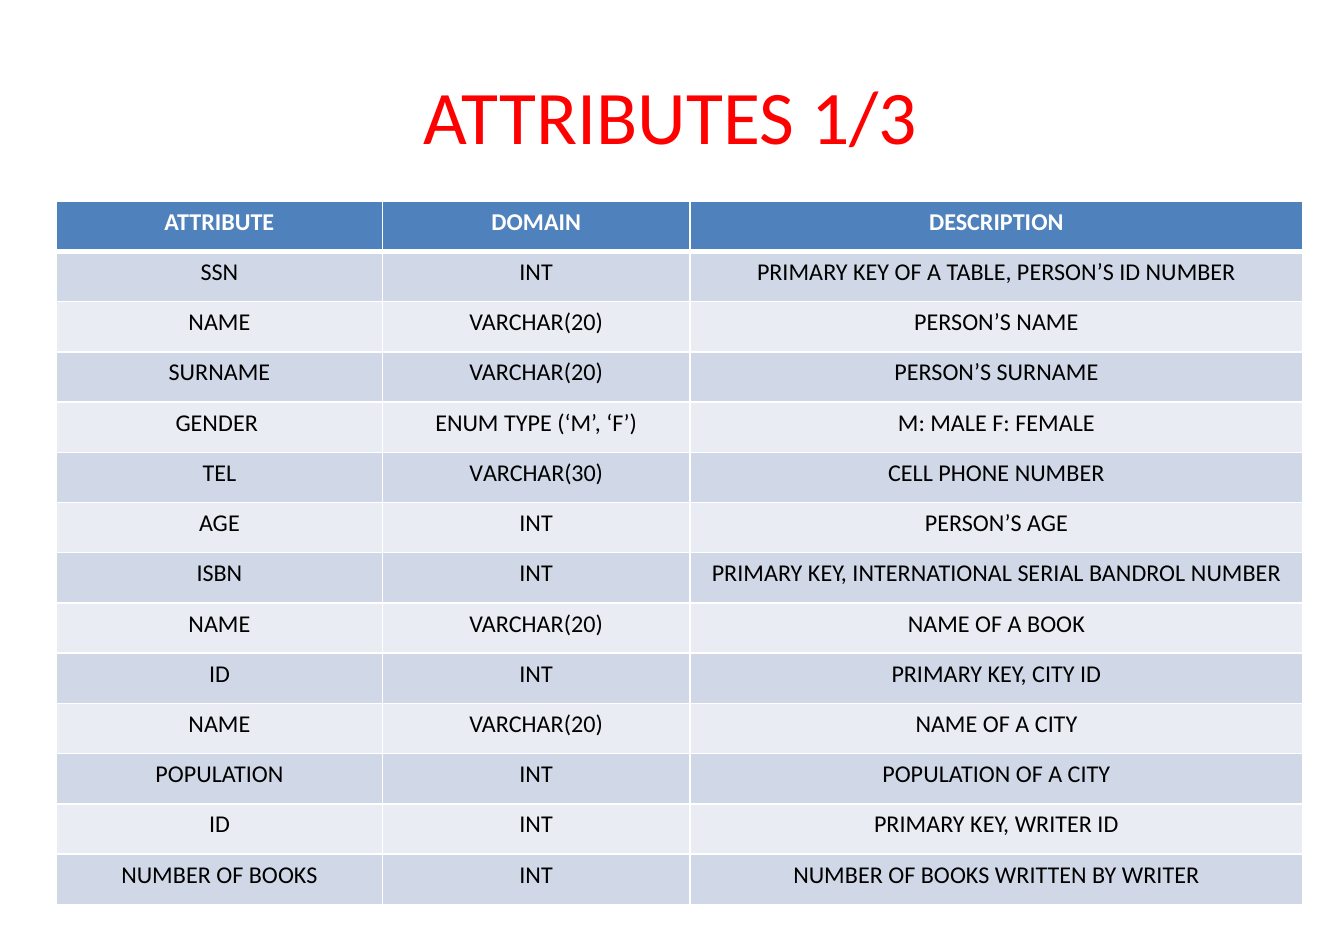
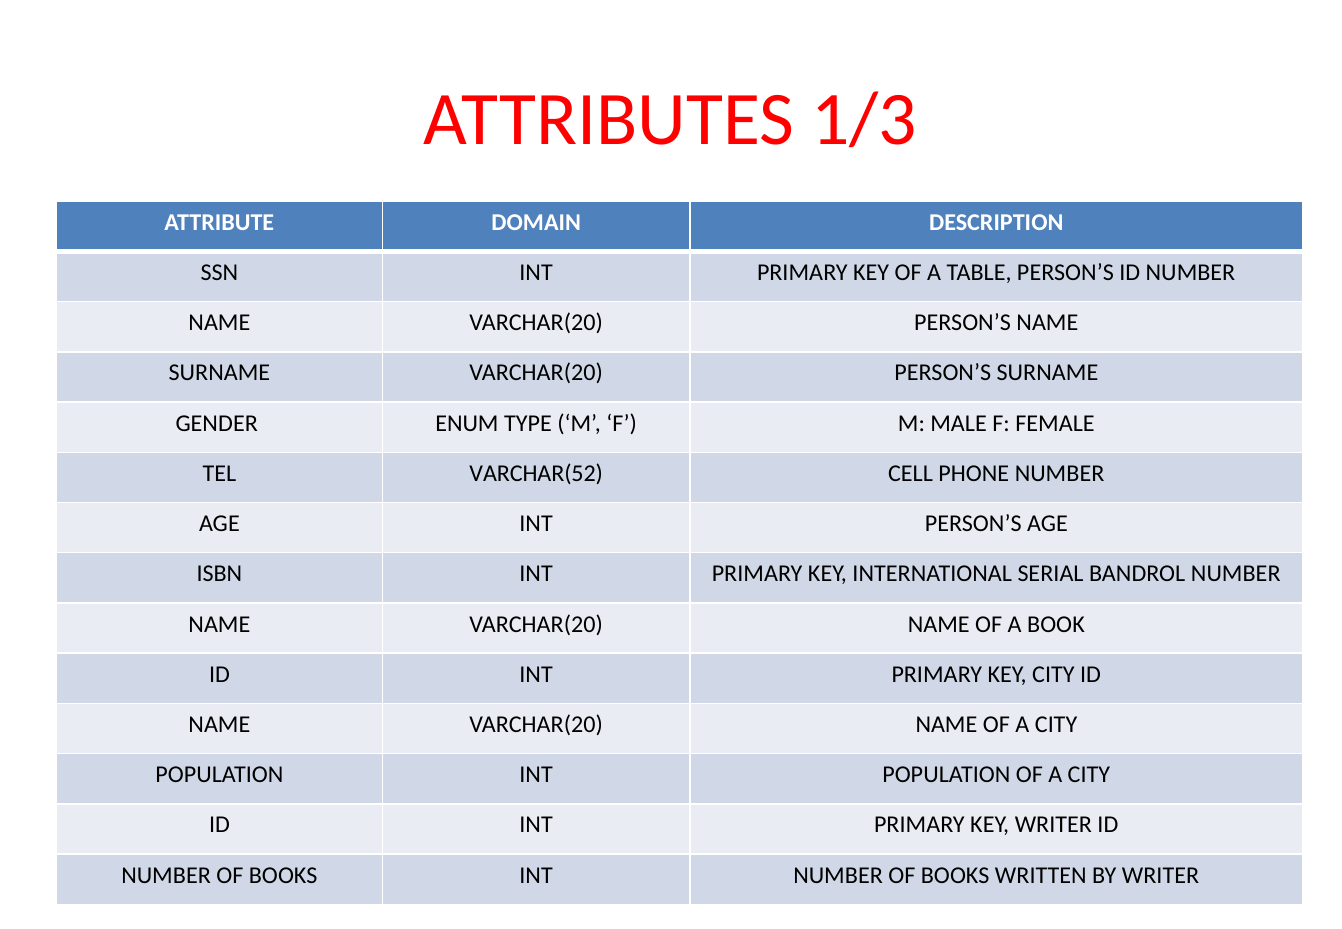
VARCHAR(30: VARCHAR(30 -> VARCHAR(52
